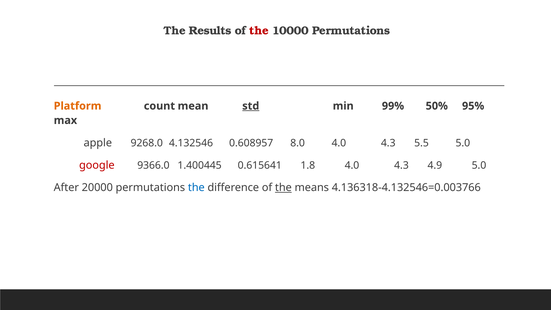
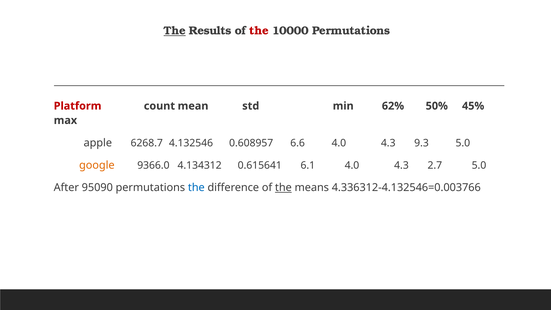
The at (175, 31) underline: none -> present
Platform colour: orange -> red
std underline: present -> none
99%: 99% -> 62%
95%: 95% -> 45%
9268.0: 9268.0 -> 6268.7
8.0: 8.0 -> 6.6
5.5: 5.5 -> 9.3
google colour: red -> orange
1.400445: 1.400445 -> 4.134312
1.8: 1.8 -> 6.1
4.9: 4.9 -> 2.7
20000: 20000 -> 95090
4.136318-4.132546=0.003766: 4.136318-4.132546=0.003766 -> 4.336312-4.132546=0.003766
